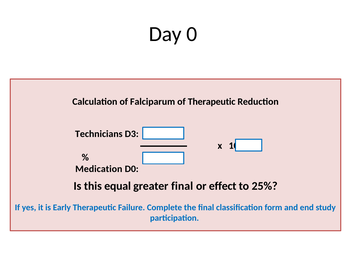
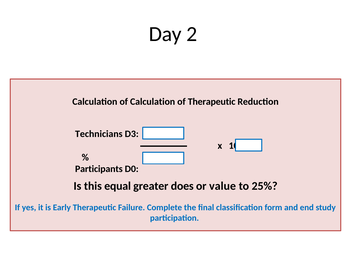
0: 0 -> 2
of Falciparum: Falciparum -> Calculation
Medication: Medication -> Participants
greater final: final -> does
effect: effect -> value
